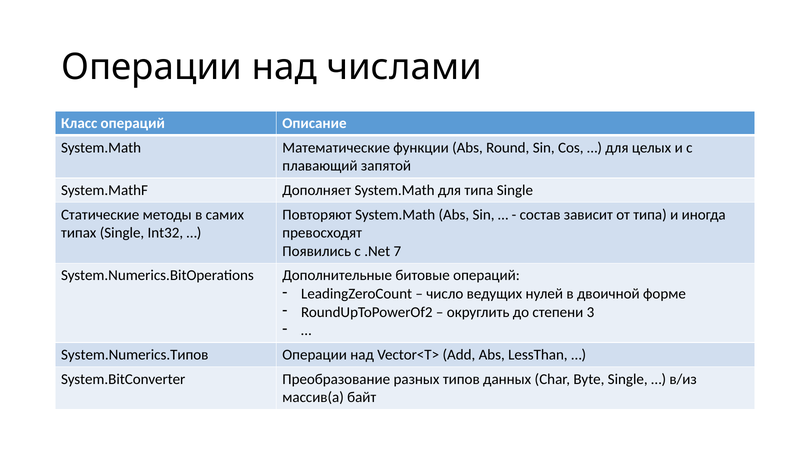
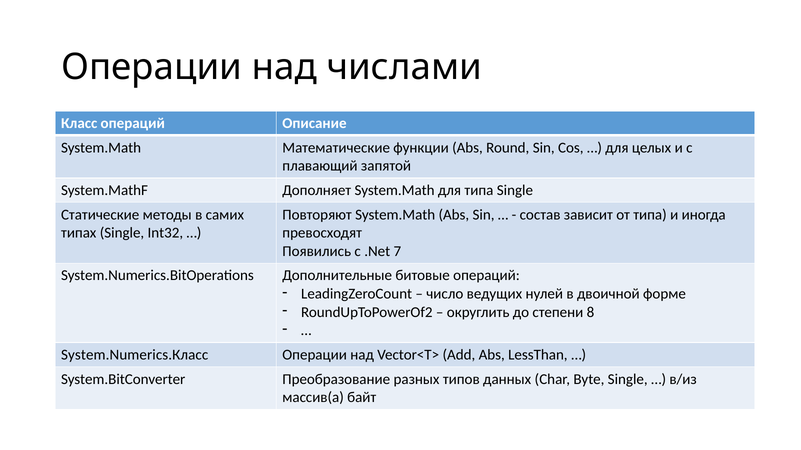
3: 3 -> 8
System.Numerics.Типов: System.Numerics.Типов -> System.Numerics.Класс
